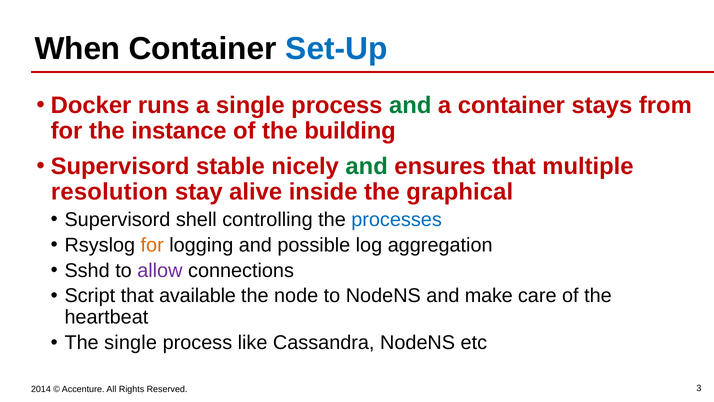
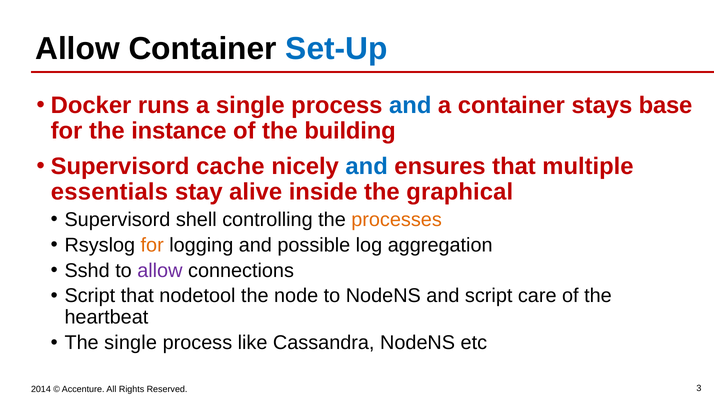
When at (78, 49): When -> Allow
and at (410, 105) colour: green -> blue
from: from -> base
stable: stable -> cache
and at (367, 166) colour: green -> blue
resolution: resolution -> essentials
processes colour: blue -> orange
available: available -> nodetool
and make: make -> script
